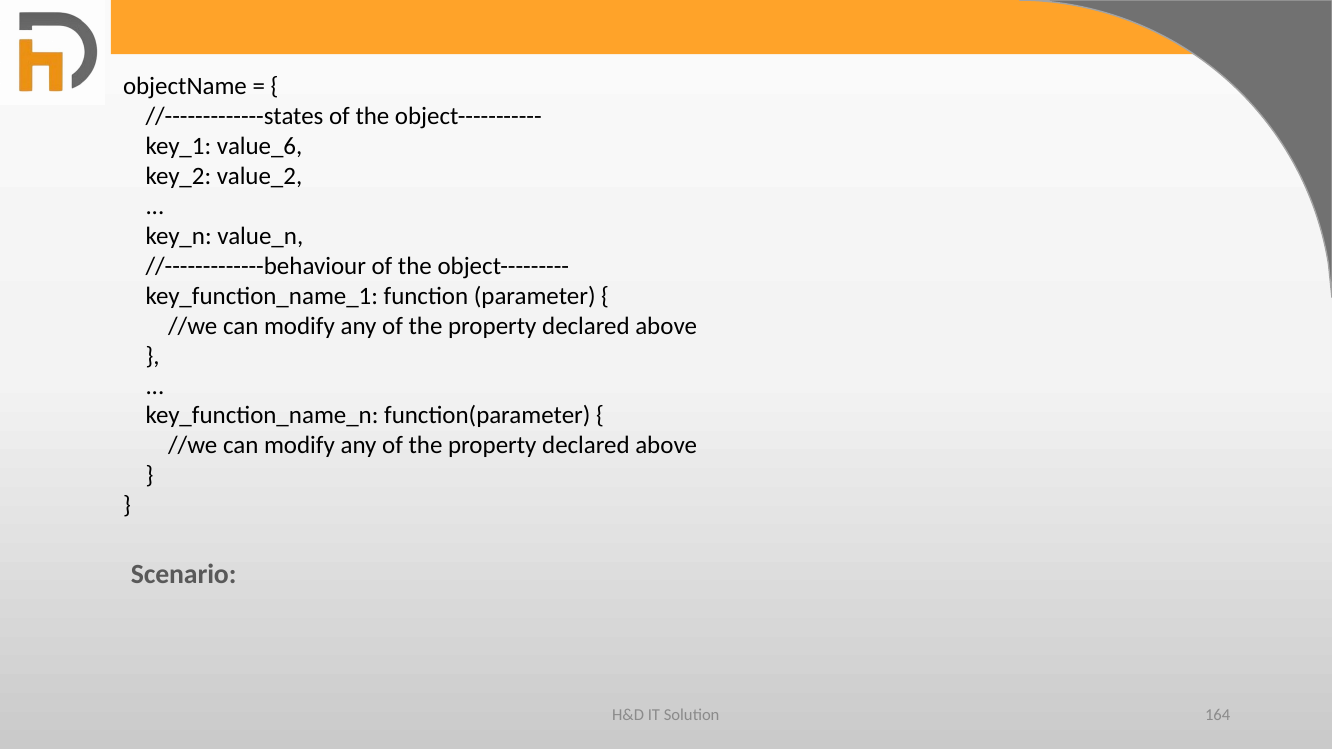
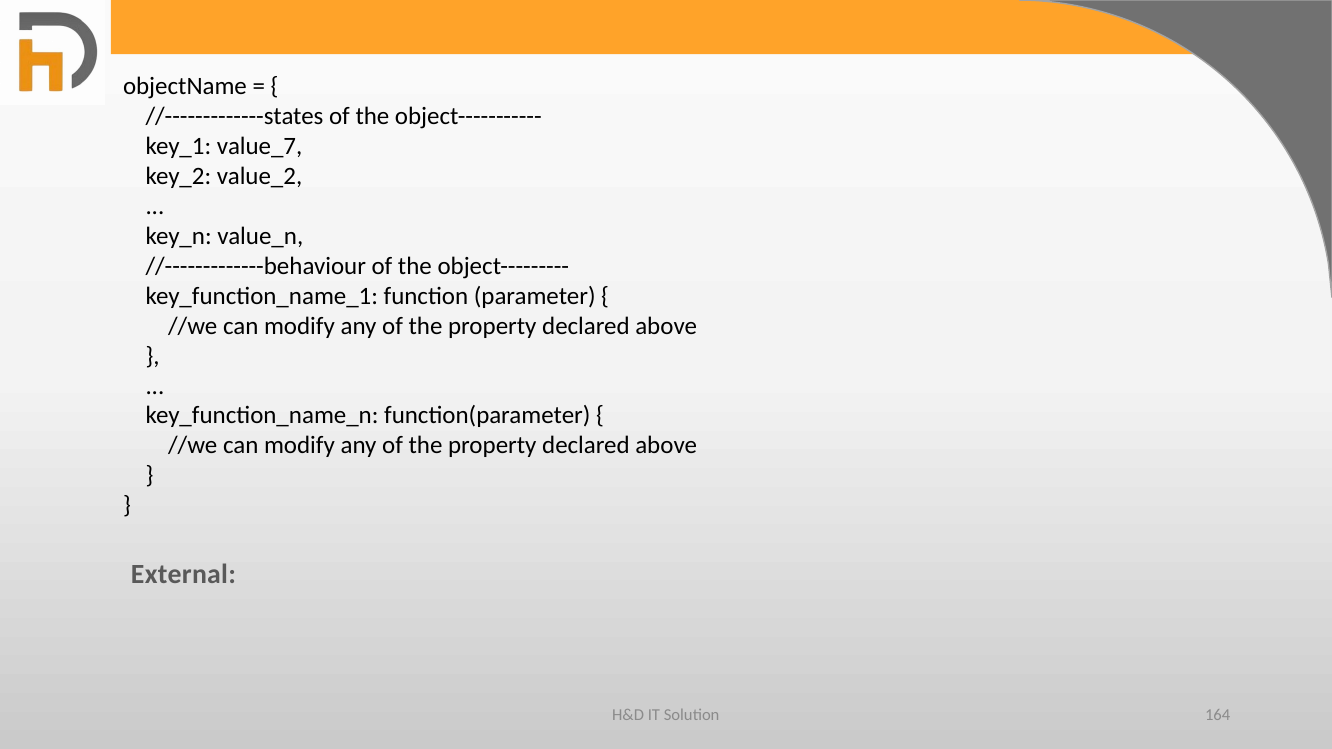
value_6: value_6 -> value_7
Scenario: Scenario -> External
